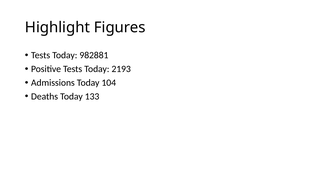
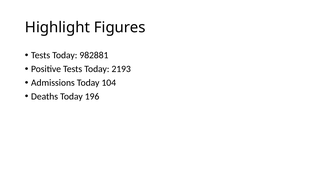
133: 133 -> 196
